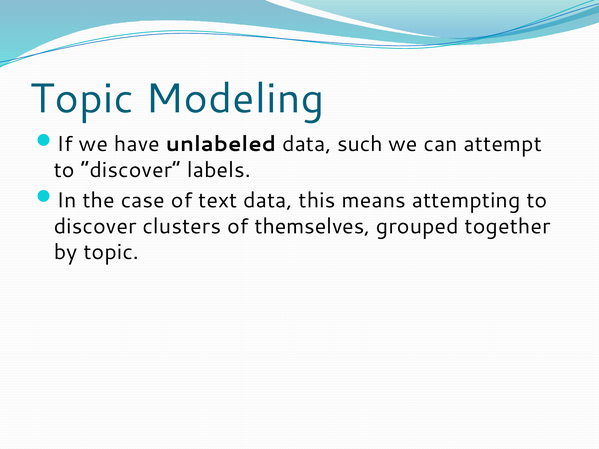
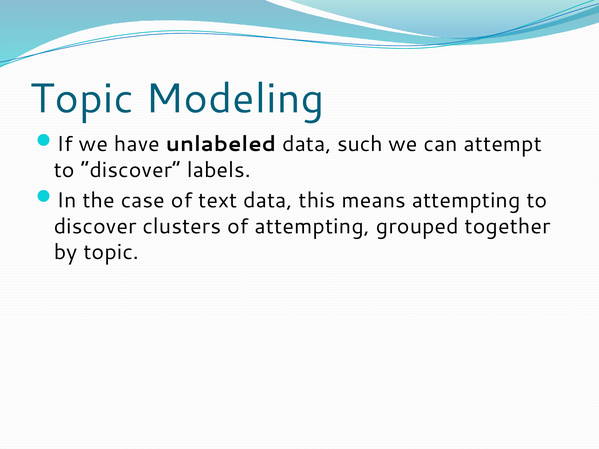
of themselves: themselves -> attempting
